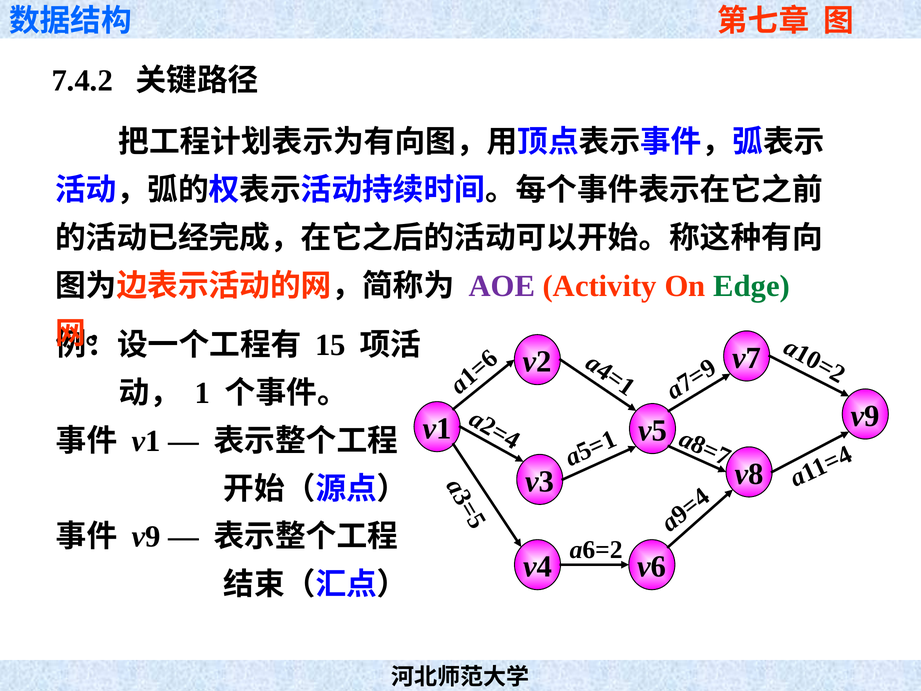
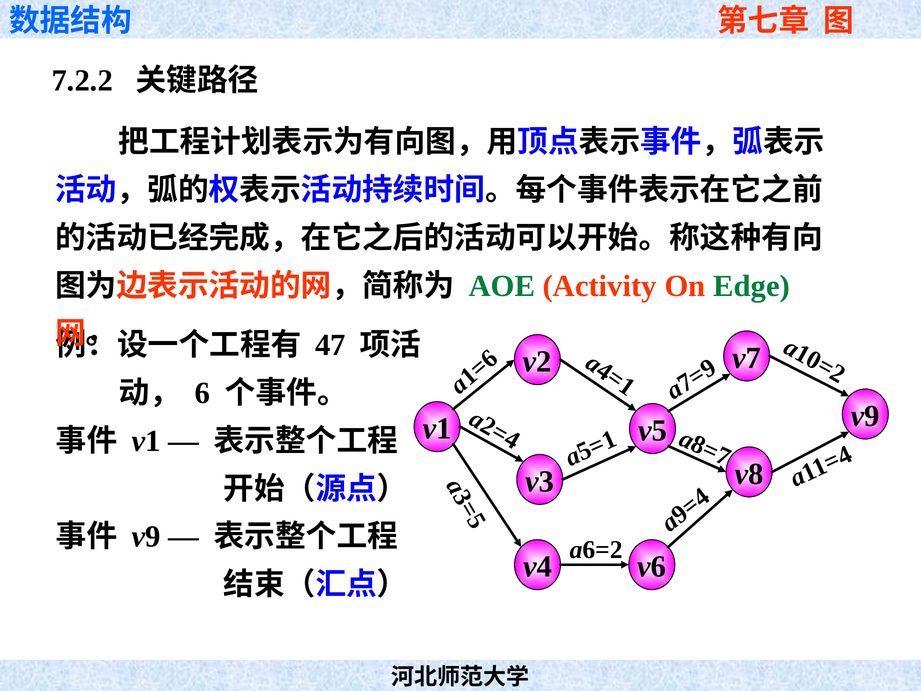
7.4.2: 7.4.2 -> 7.2.2
AOE colour: purple -> green
15: 15 -> 47
1 at (202, 393): 1 -> 6
